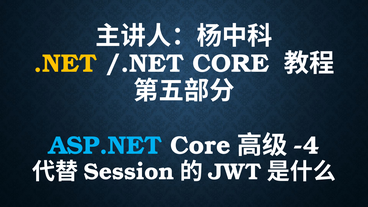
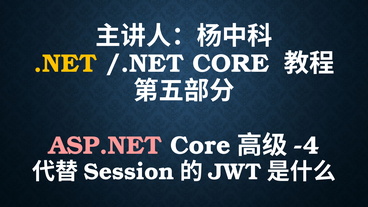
ASP.NET colour: light blue -> pink
